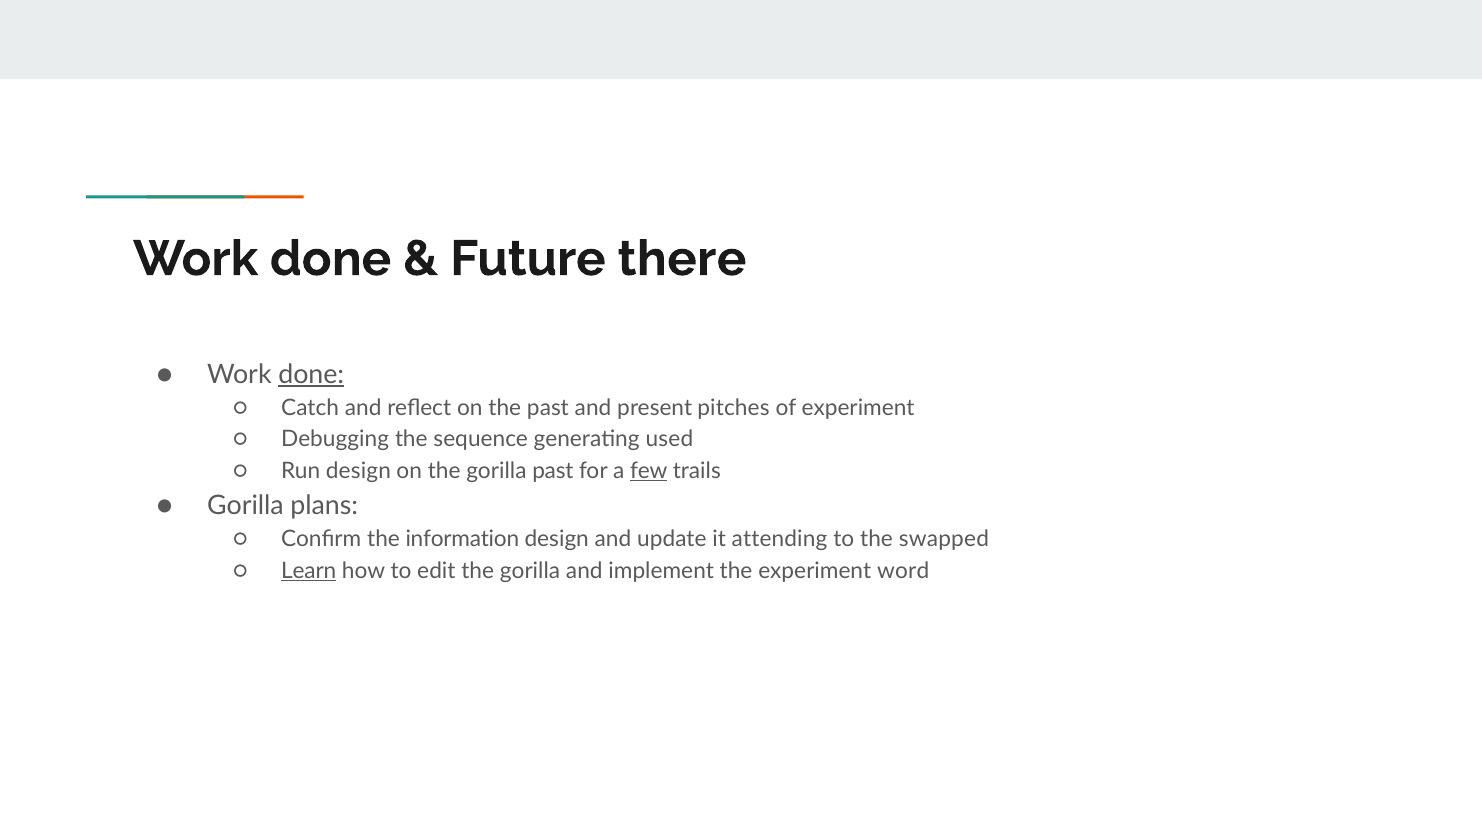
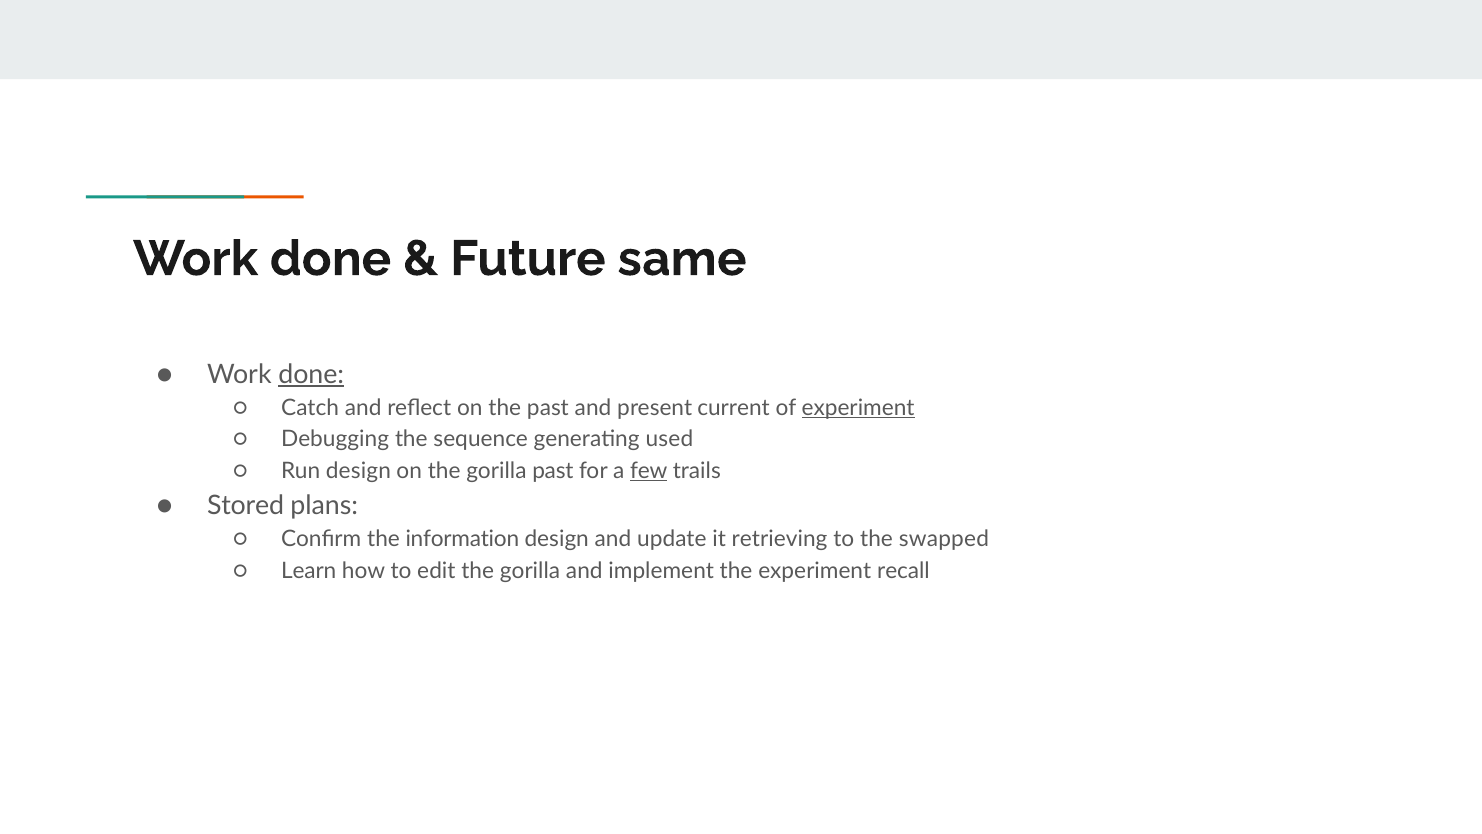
there: there -> same
pitches: pitches -> current
experiment at (858, 408) underline: none -> present
Gorilla at (245, 506): Gorilla -> Stored
attending: attending -> retrieving
Learn underline: present -> none
word: word -> recall
